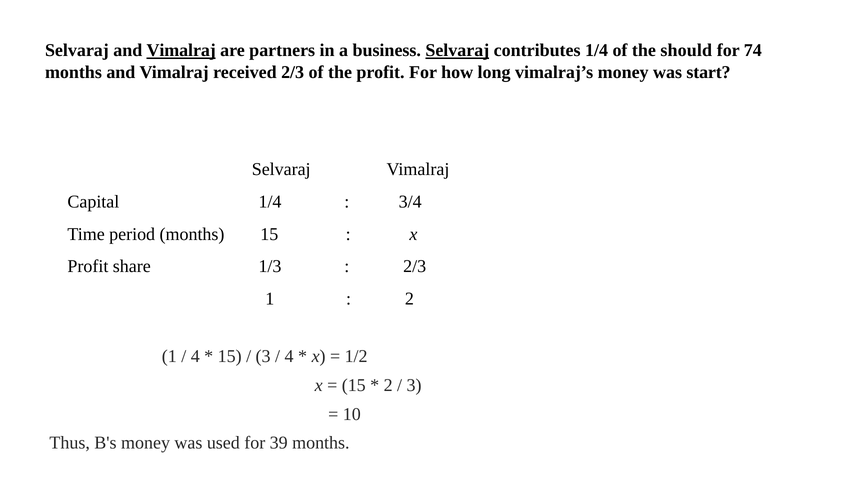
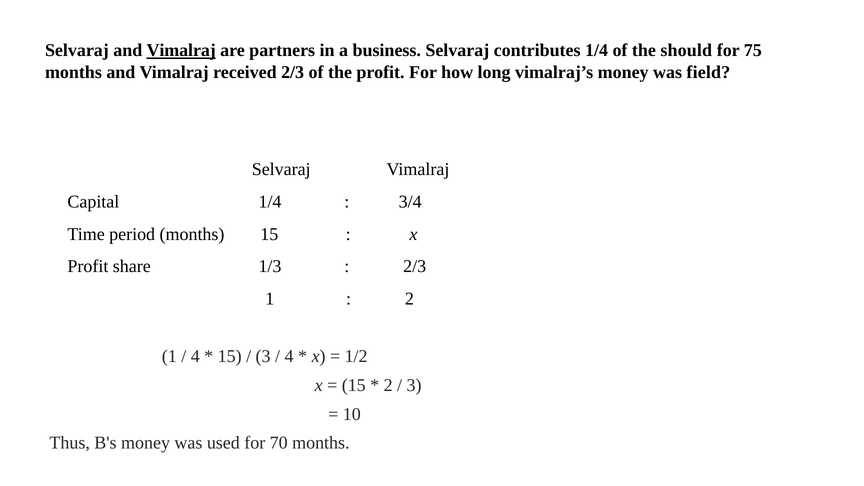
Selvaraj at (457, 51) underline: present -> none
74: 74 -> 75
start: start -> field
39: 39 -> 70
